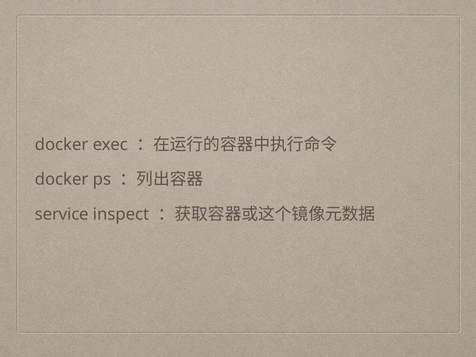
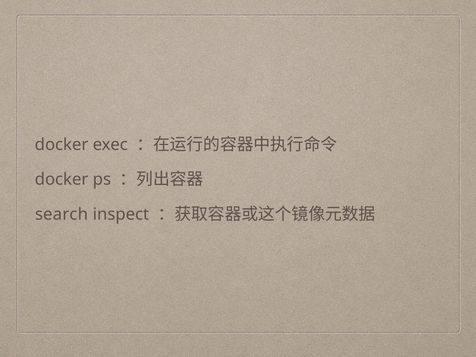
service: service -> search
